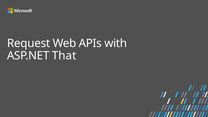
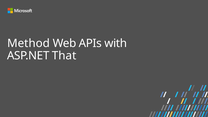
Request: Request -> Method
